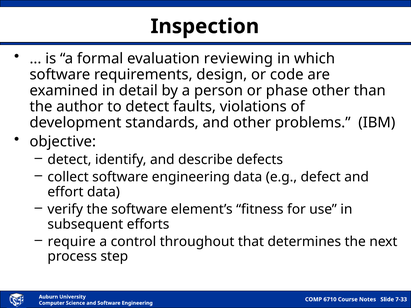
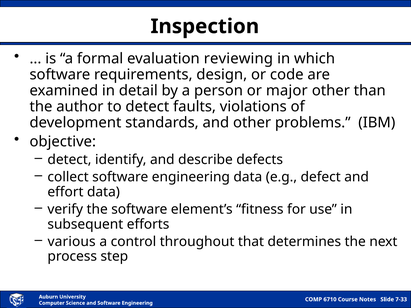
phase: phase -> major
require: require -> various
